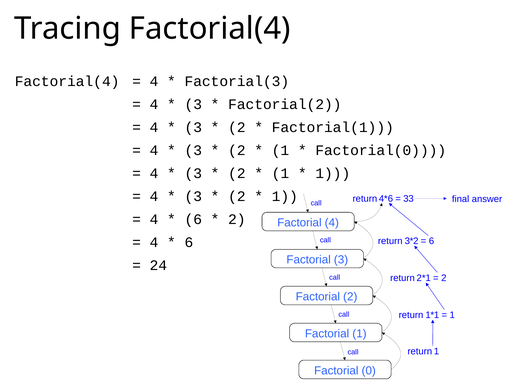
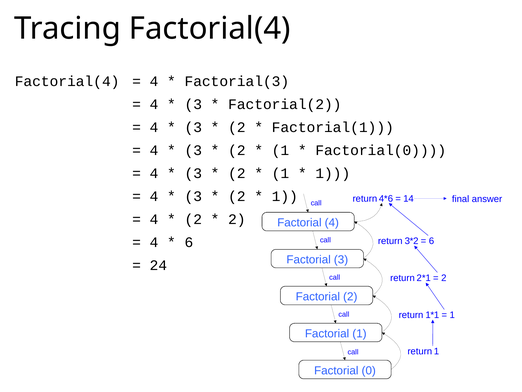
33: 33 -> 14
6 at (193, 219): 6 -> 2
